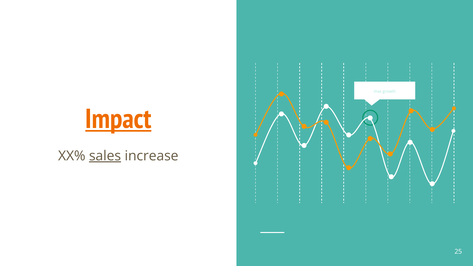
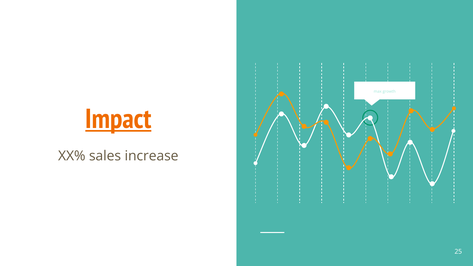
sales underline: present -> none
